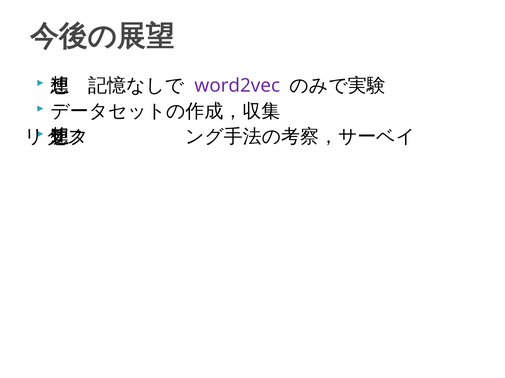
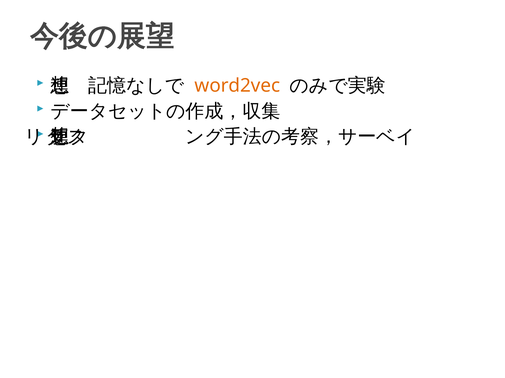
word2vec colour: purple -> orange
